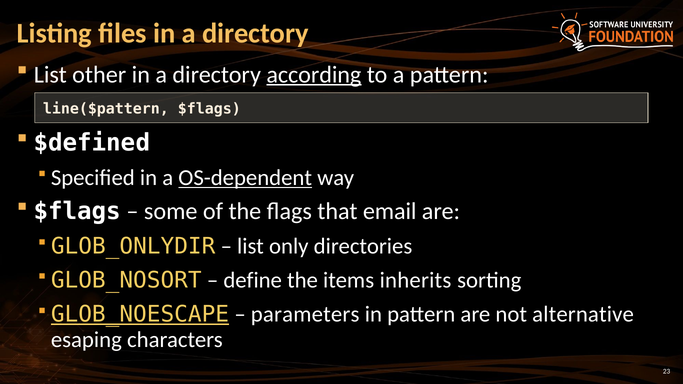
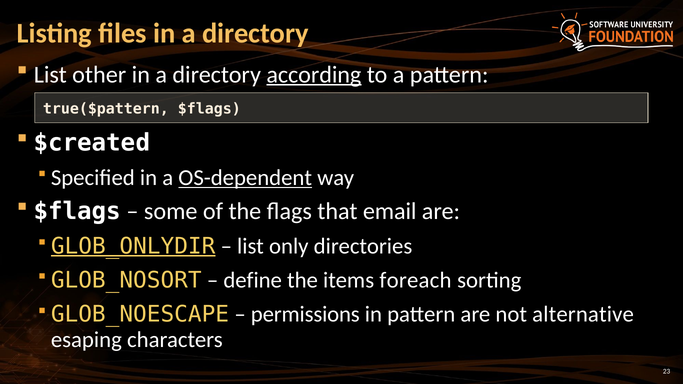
line($pattern: line($pattern -> true($pattern
$defined: $defined -> $created
GLOB_ONLYDIR underline: none -> present
inherits: inherits -> foreach
GLOB_NOESCAPE underline: present -> none
parameters: parameters -> permissions
